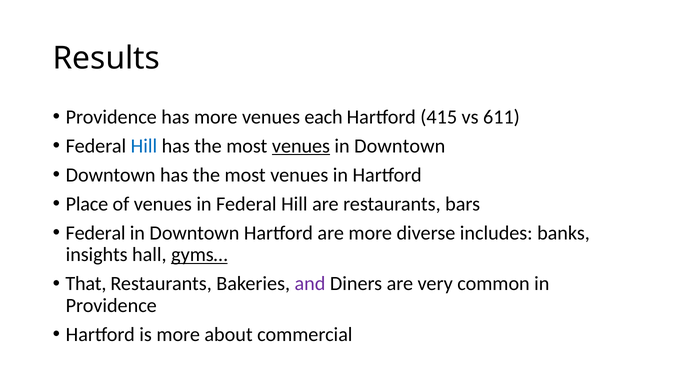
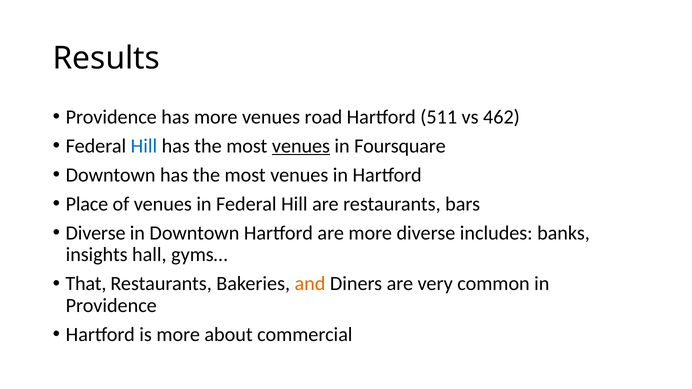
each: each -> road
415: 415 -> 511
611: 611 -> 462
Downtown at (400, 146): Downtown -> Foursquare
Federal at (96, 233): Federal -> Diverse
gyms… underline: present -> none
and colour: purple -> orange
